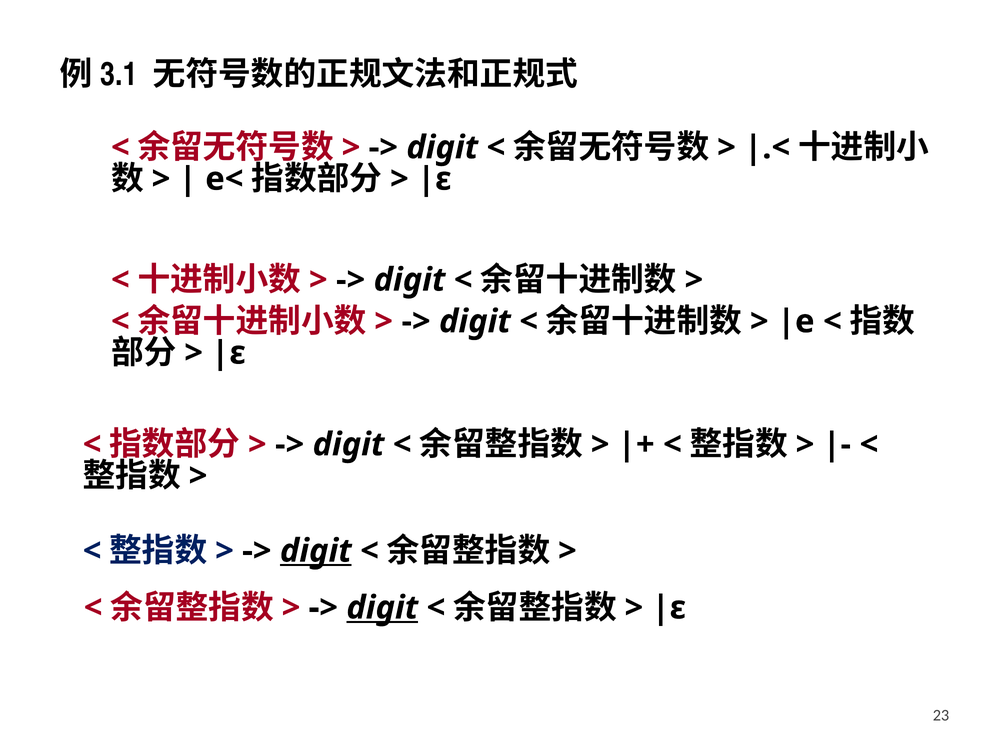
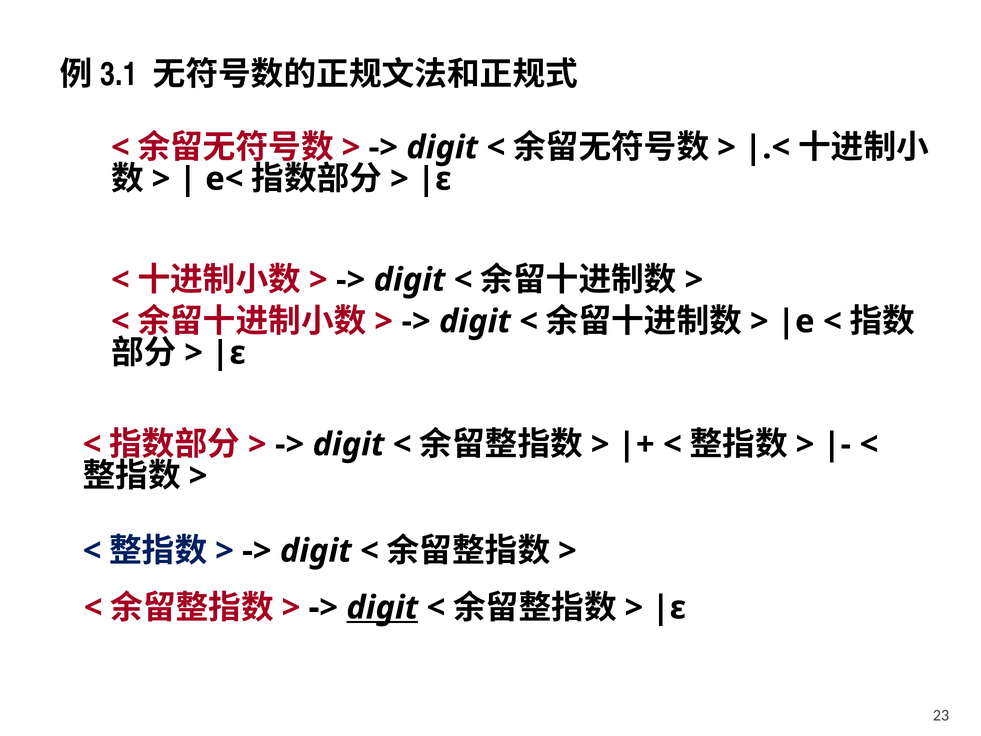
digit at (316, 551) underline: present -> none
